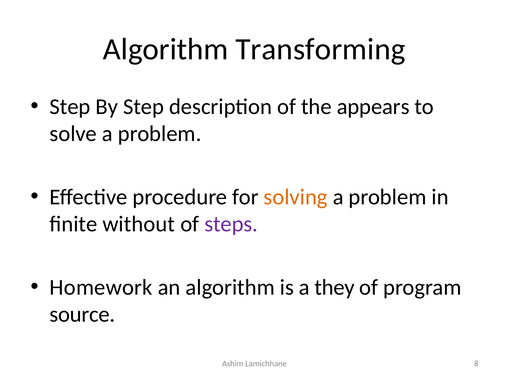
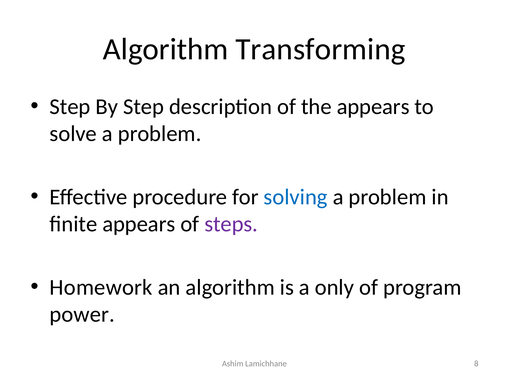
solving colour: orange -> blue
finite without: without -> appears
they: they -> only
source: source -> power
